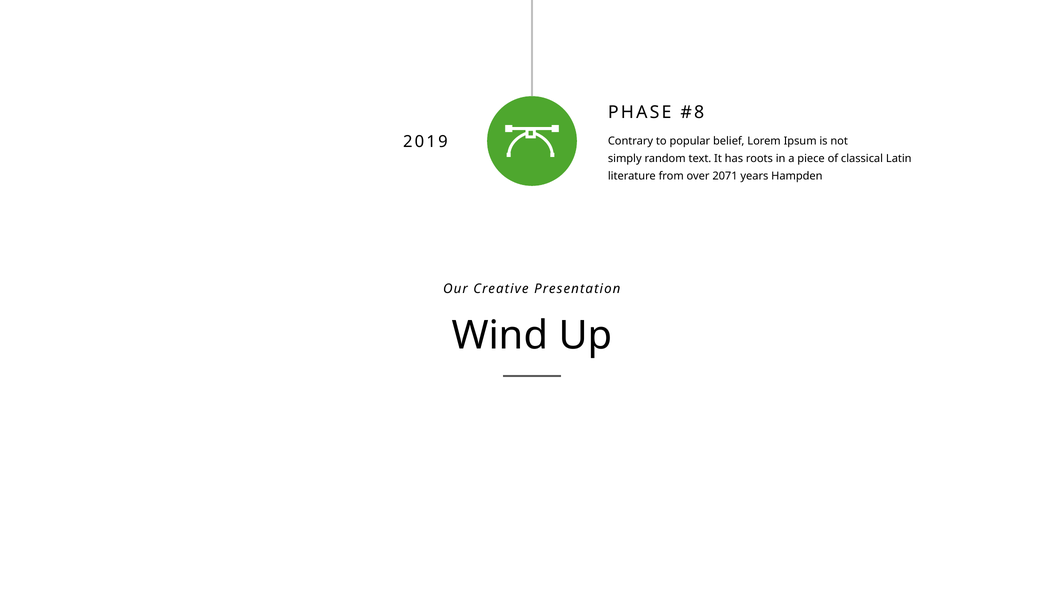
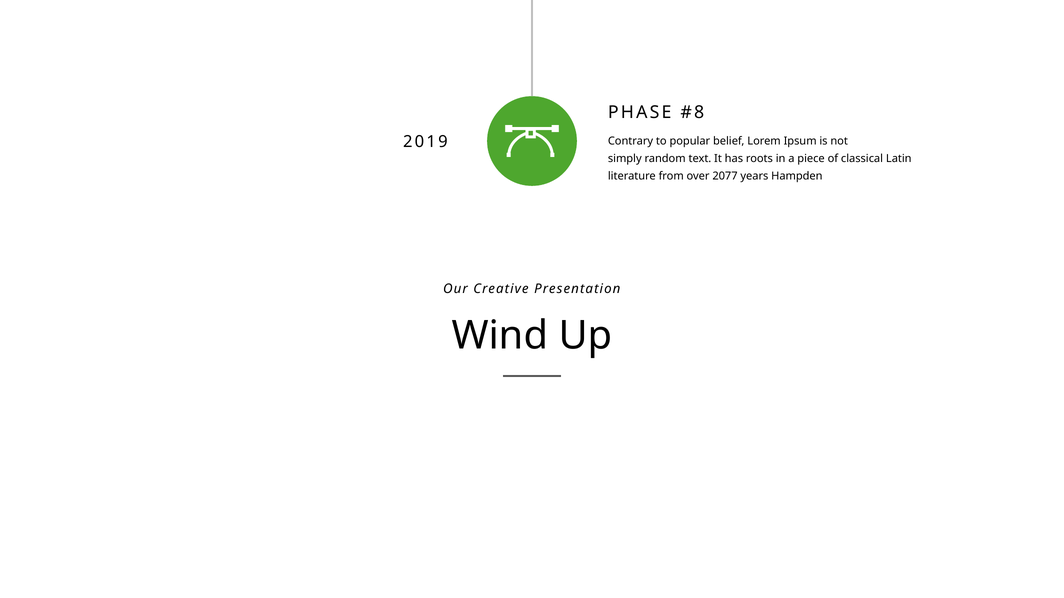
2071: 2071 -> 2077
